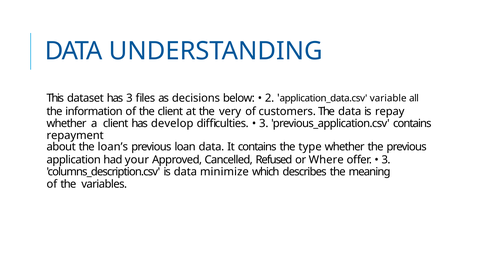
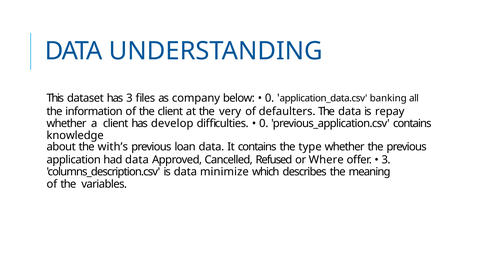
decisions: decisions -> company
2 at (270, 98): 2 -> 0
variable: variable -> banking
customers: customers -> defaulters
3 at (264, 124): 3 -> 0
repayment: repayment -> knowledge
loan’s: loan’s -> with’s
had your: your -> data
